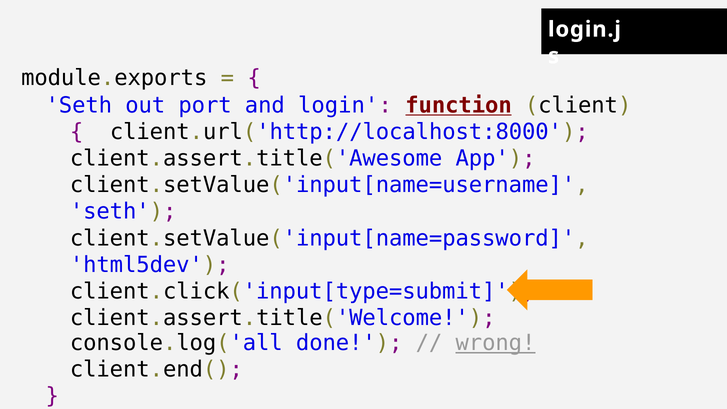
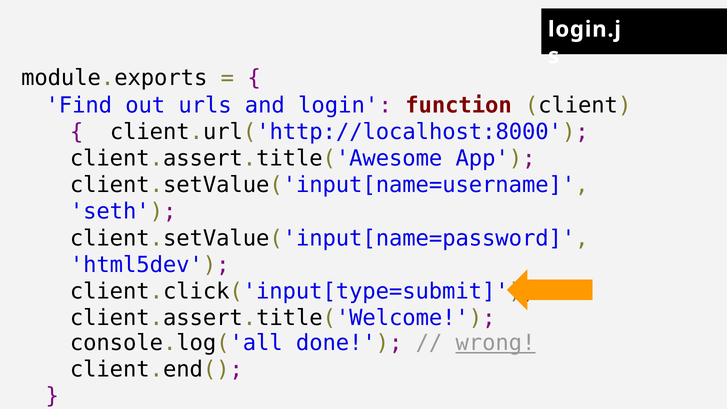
Seth at (79, 105): Seth -> Find
port: port -> urls
function underline: present -> none
